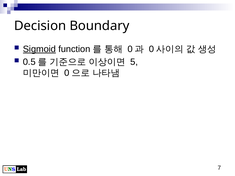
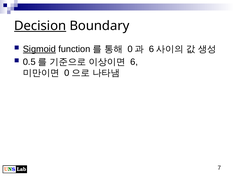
Decision underline: none -> present
0 at (151, 49): 0 -> 6
5 at (134, 62): 5 -> 6
